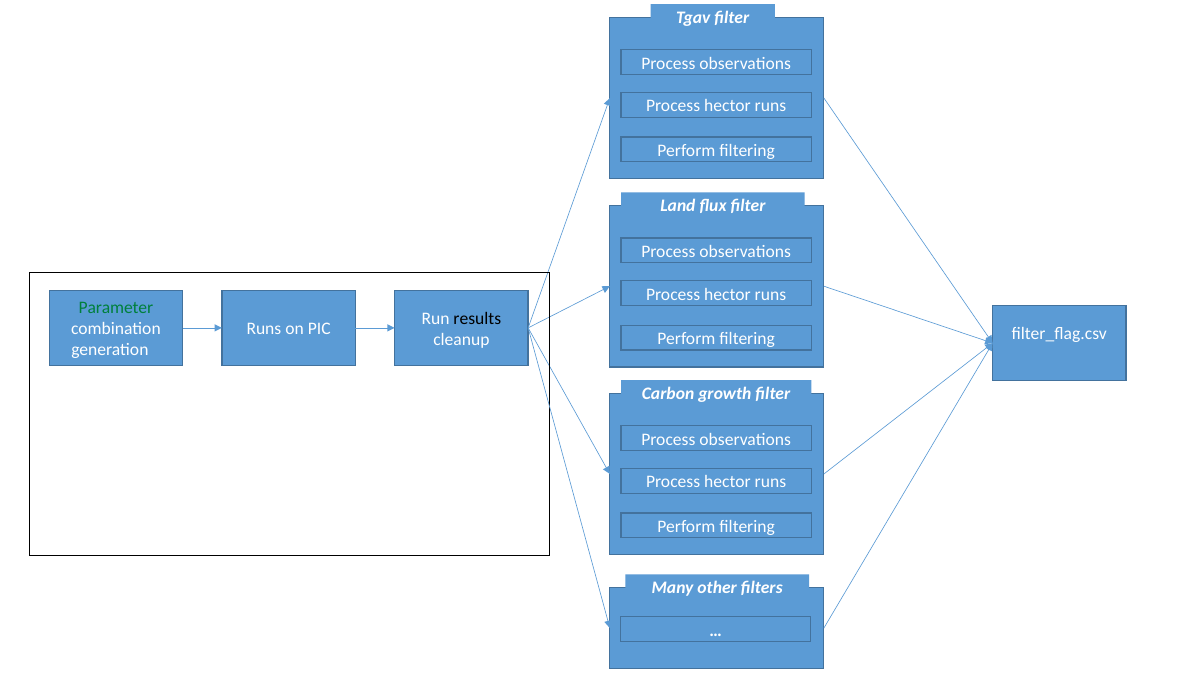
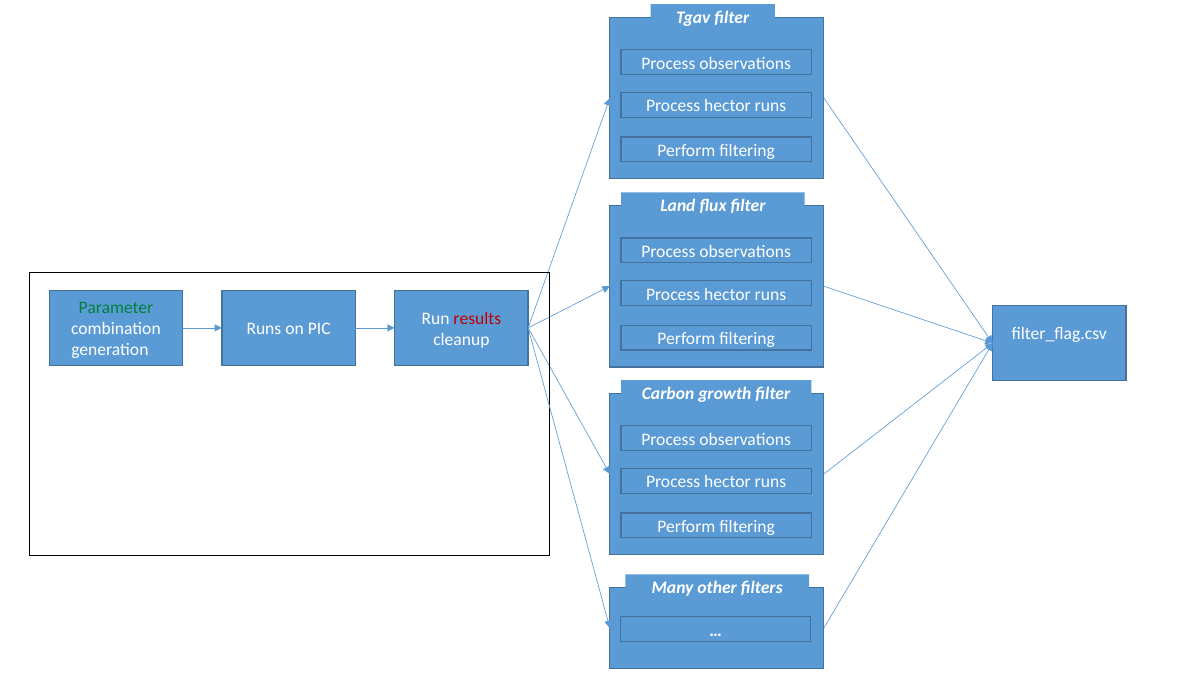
results colour: black -> red
